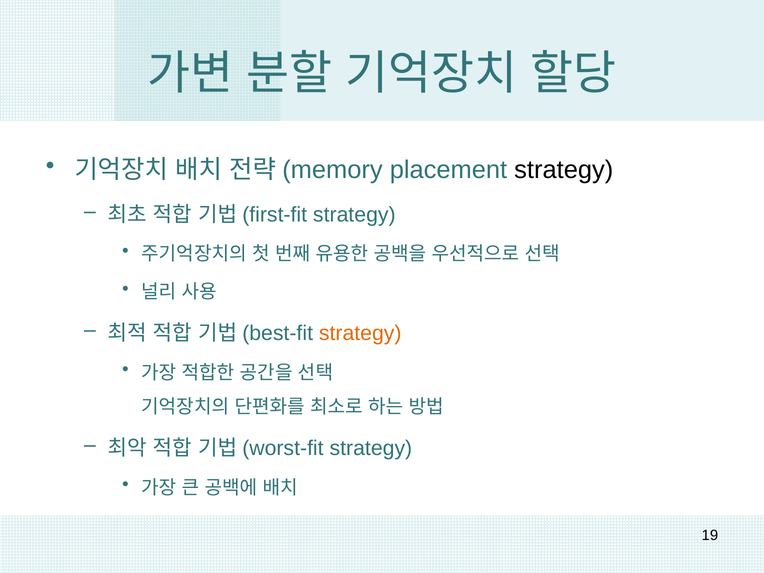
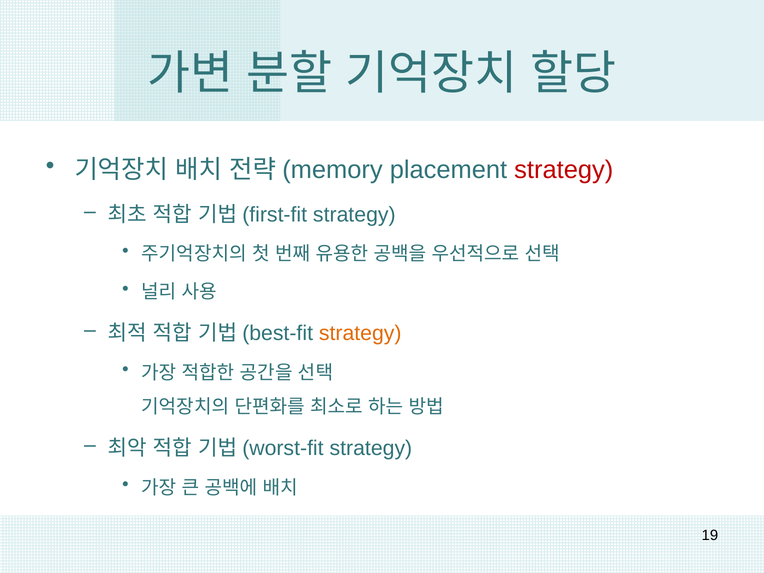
strategy at (564, 170) colour: black -> red
